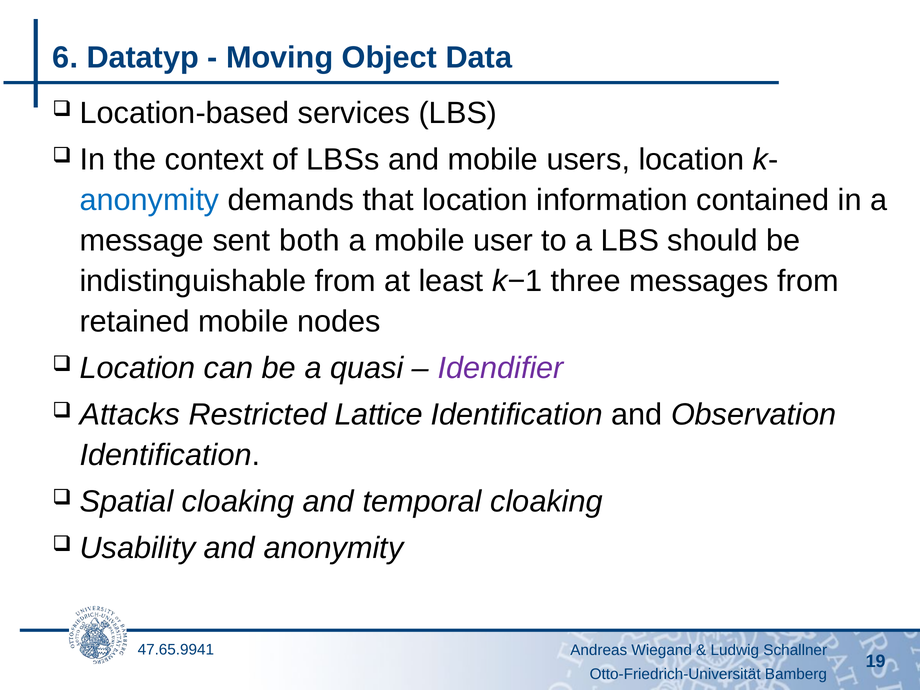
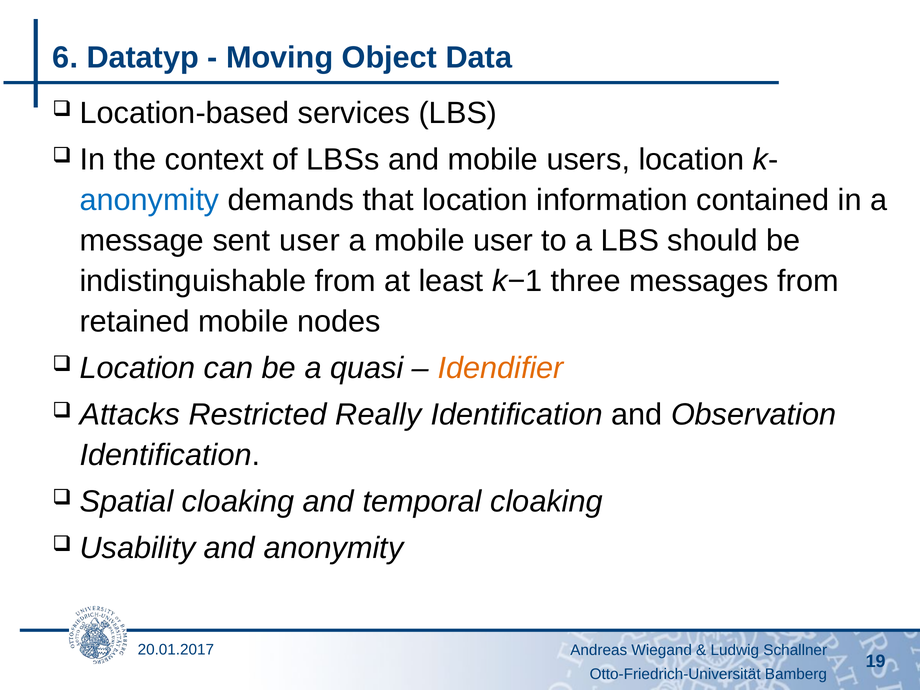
sent both: both -> user
Idendifier colour: purple -> orange
Lattice: Lattice -> Really
47.65.9941: 47.65.9941 -> 20.01.2017
